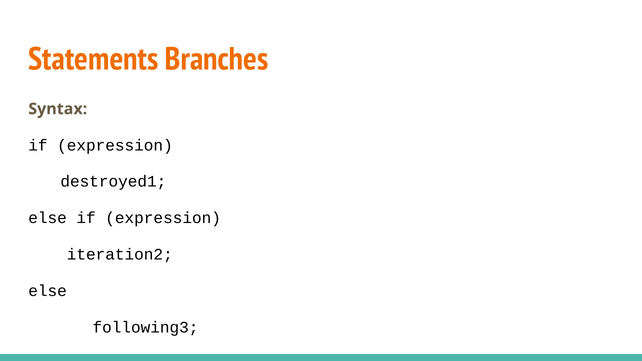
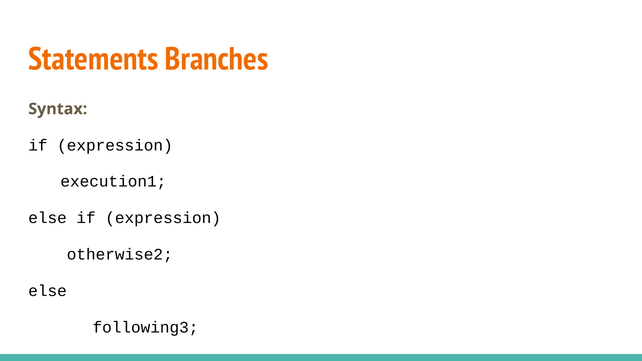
destroyed1: destroyed1 -> execution1
iteration2: iteration2 -> otherwise2
